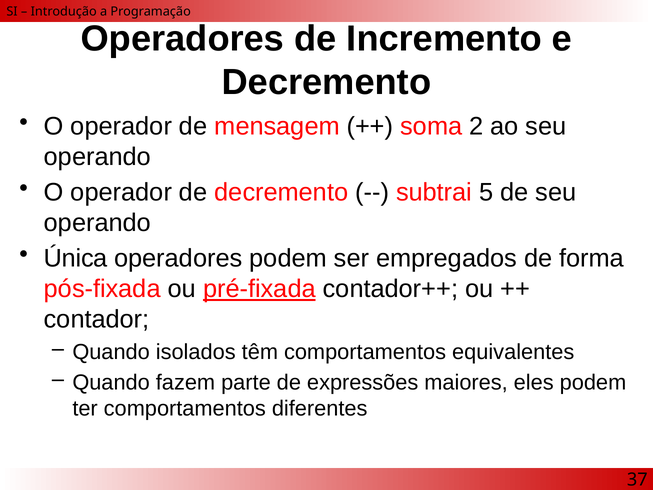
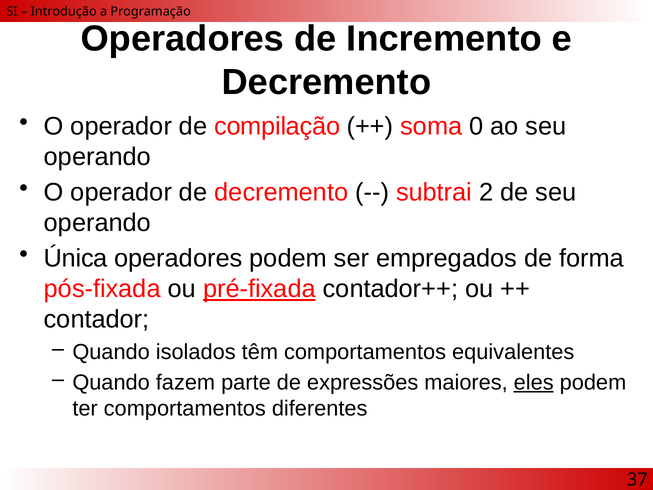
mensagem: mensagem -> compilação
2: 2 -> 0
5: 5 -> 2
eles underline: none -> present
